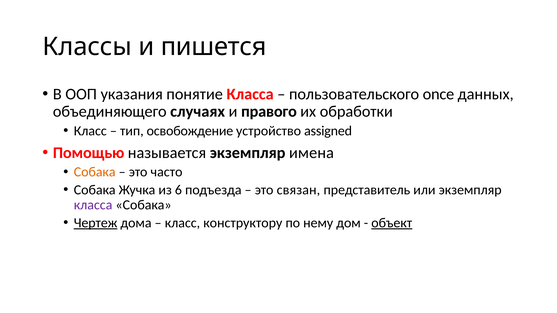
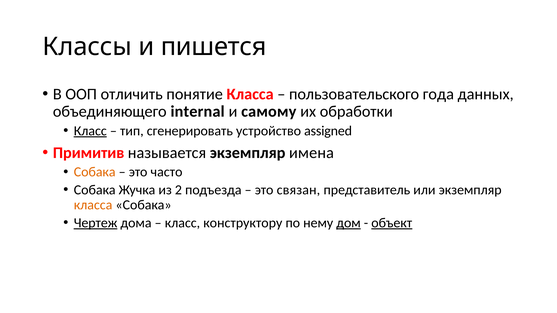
указания: указания -> отличить
once: once -> года
случаях: случаях -> internal
правого: правого -> самому
Класс at (90, 131) underline: none -> present
освобождение: освобождение -> сгенерировать
Помощью: Помощью -> Примитив
6: 6 -> 2
класса at (93, 205) colour: purple -> orange
дом underline: none -> present
